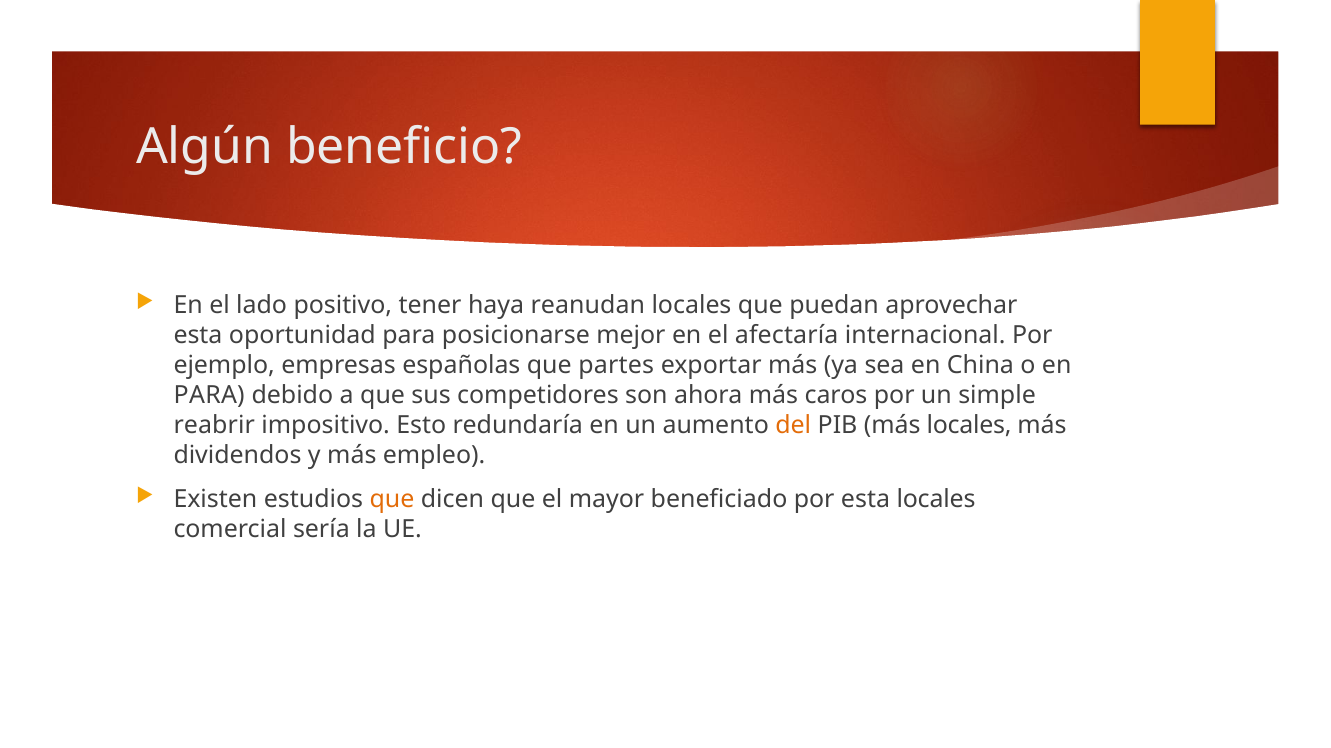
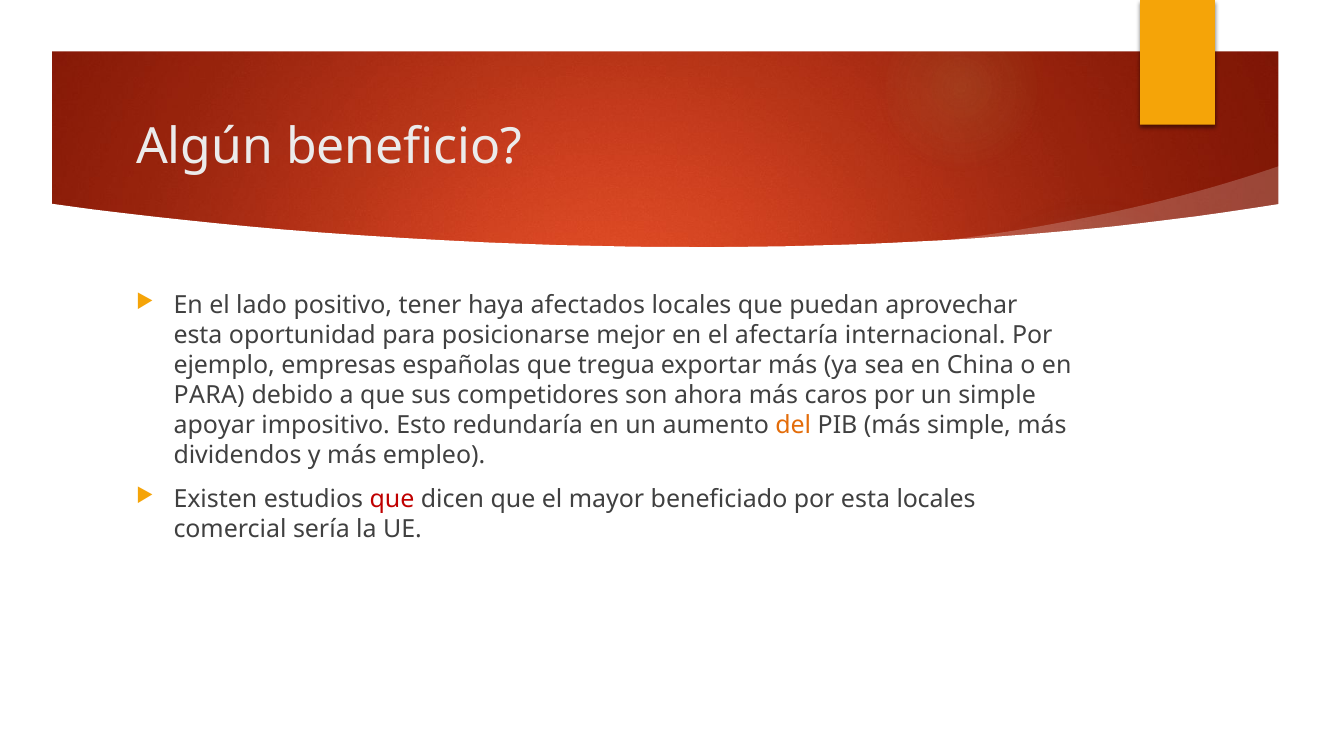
reanudan: reanudan -> afectados
partes: partes -> tregua
reabrir: reabrir -> apoyar
más locales: locales -> simple
que at (392, 499) colour: orange -> red
